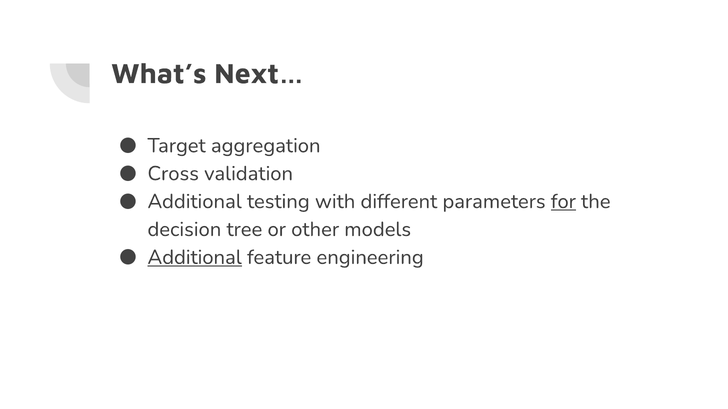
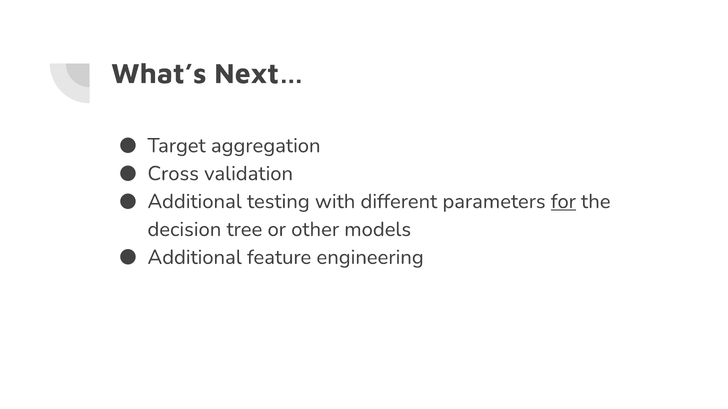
Additional at (195, 258) underline: present -> none
